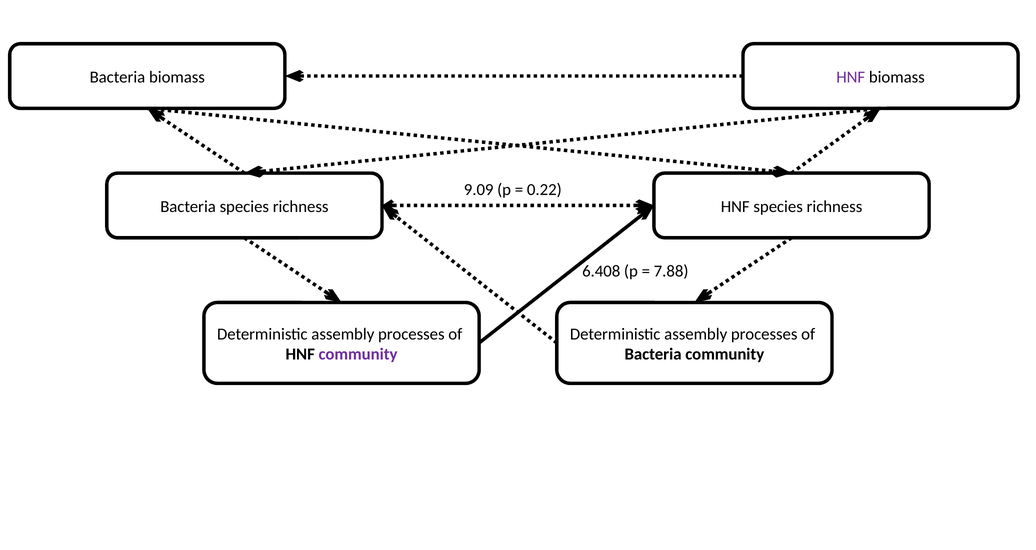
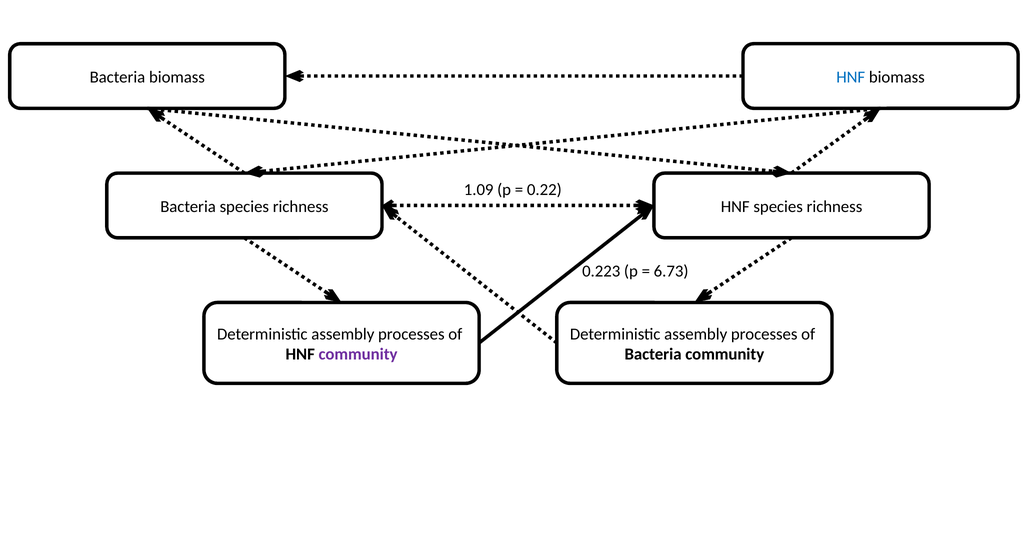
HNF at (851, 77) colour: purple -> blue
9.09: 9.09 -> 1.09
6.408: 6.408 -> 0.223
7.88: 7.88 -> 6.73
